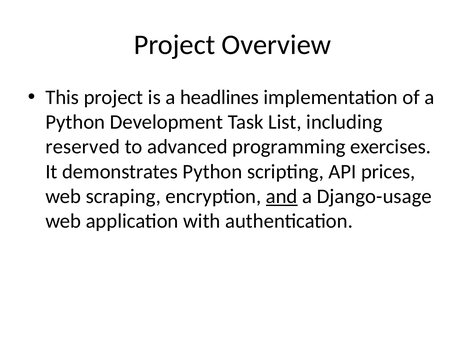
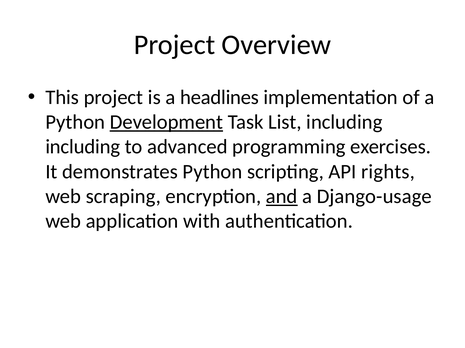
Development underline: none -> present
reserved at (83, 147): reserved -> including
prices: prices -> rights
